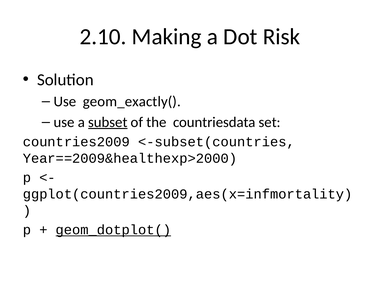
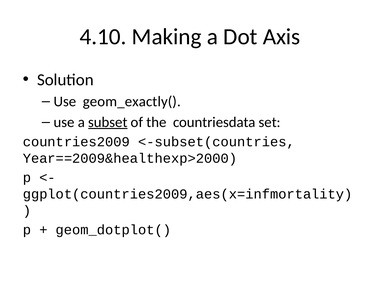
2.10: 2.10 -> 4.10
Risk: Risk -> Axis
geom_dotplot( underline: present -> none
